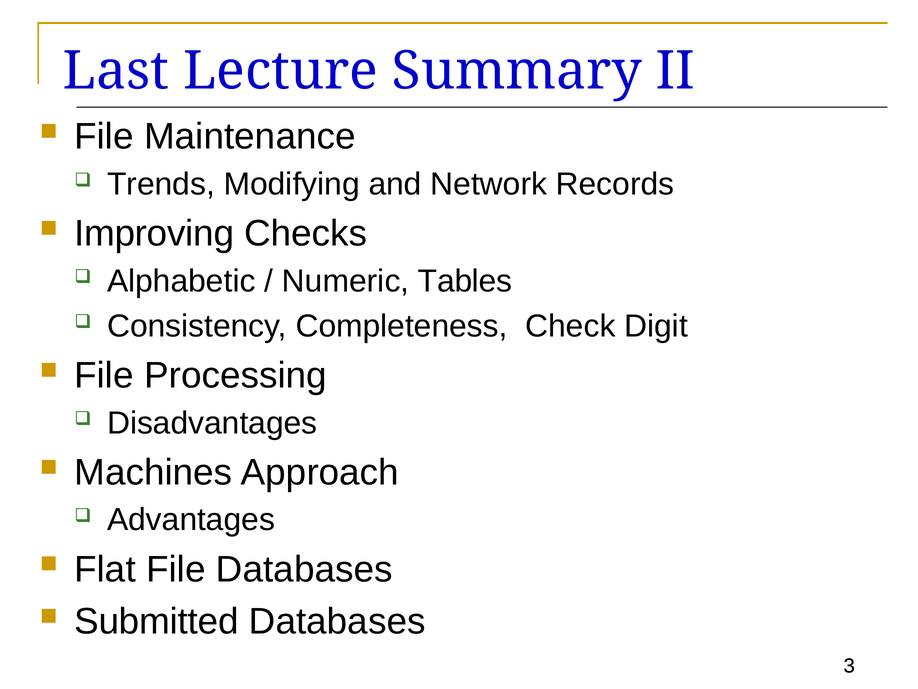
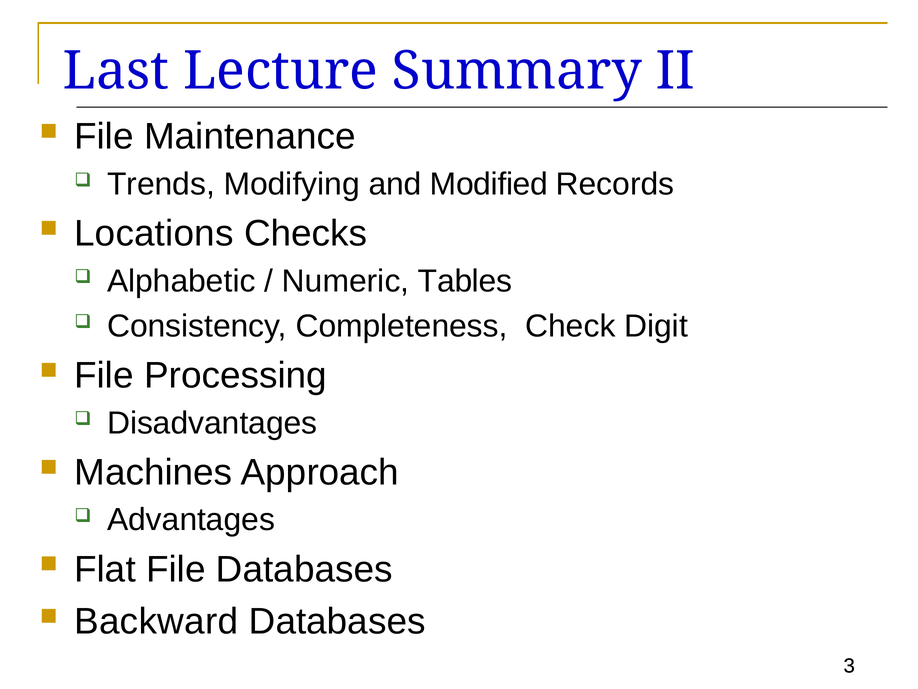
Network: Network -> Modified
Improving: Improving -> Locations
Submitted: Submitted -> Backward
